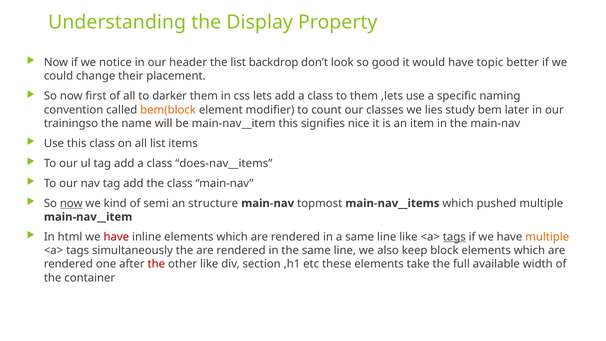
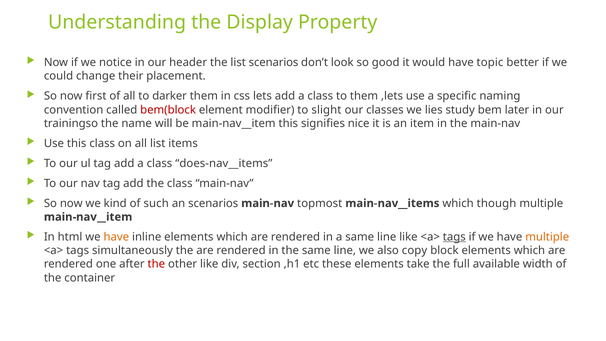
list backdrop: backdrop -> scenarios
bem(block colour: orange -> red
count: count -> slight
now at (71, 203) underline: present -> none
semi: semi -> such
an structure: structure -> scenarios
pushed: pushed -> though
have at (116, 237) colour: red -> orange
keep: keep -> copy
